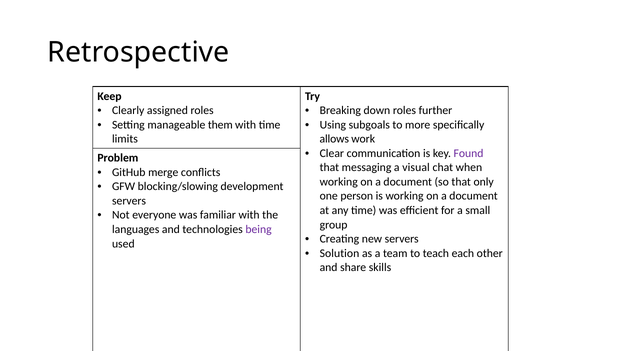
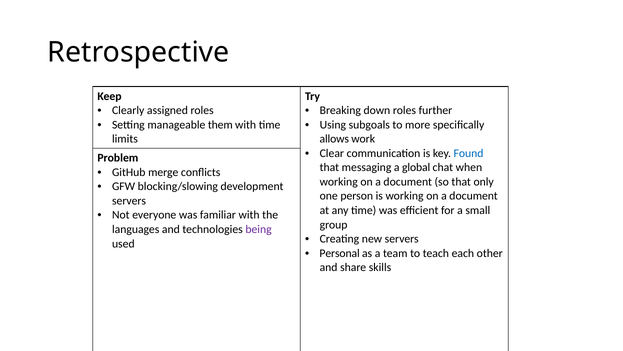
Found colour: purple -> blue
visual: visual -> global
Solution: Solution -> Personal
